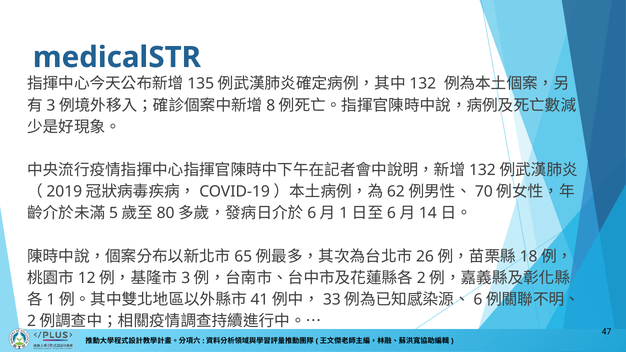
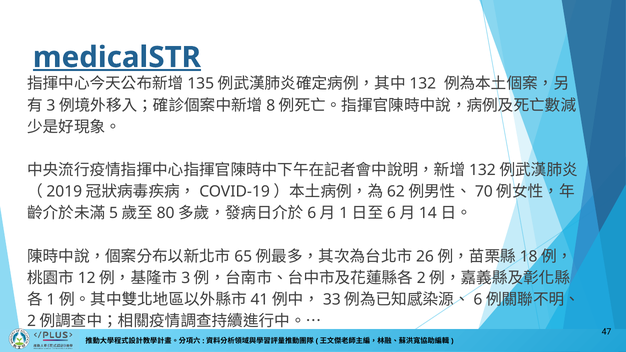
medicalSTR underline: none -> present
